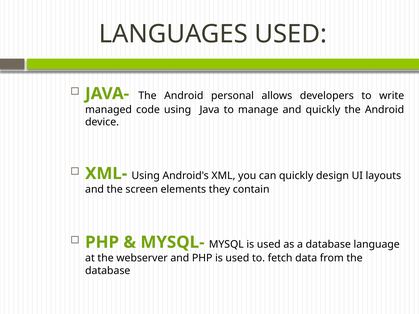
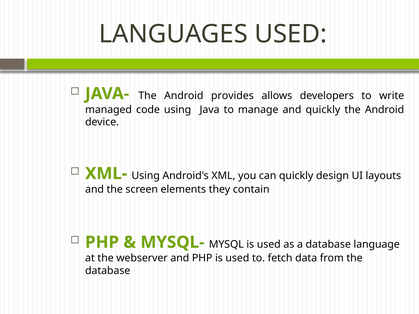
personal: personal -> provides
